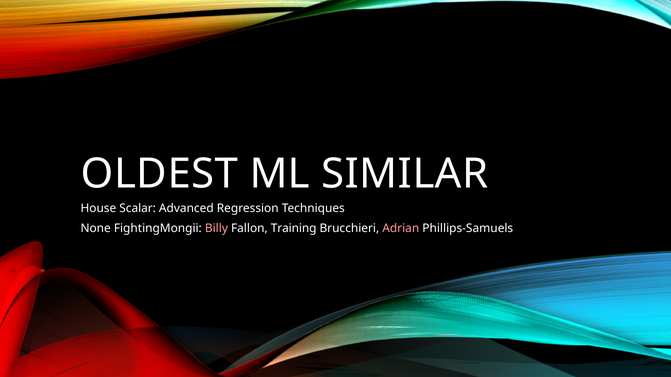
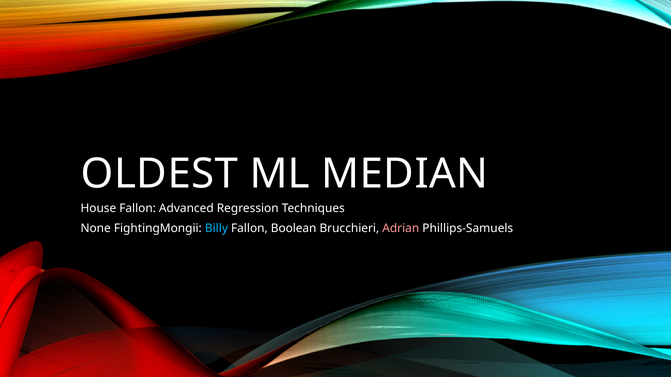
SIMILAR: SIMILAR -> MEDIAN
House Scalar: Scalar -> Fallon
Billy colour: pink -> light blue
Training: Training -> Boolean
